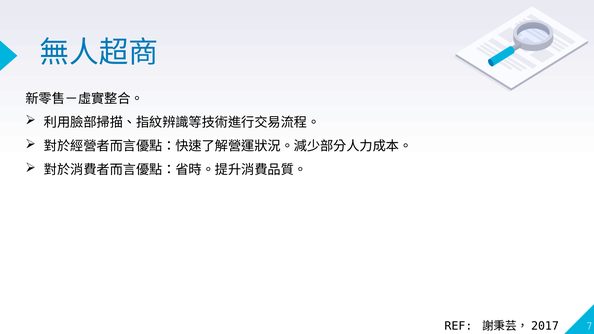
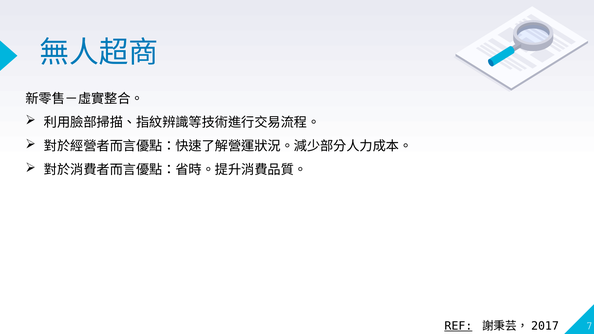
REF underline: none -> present
